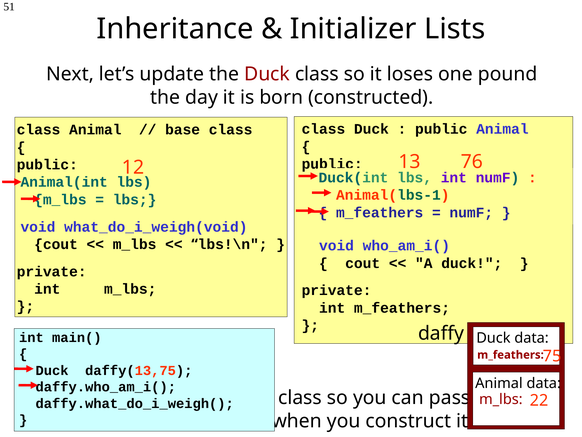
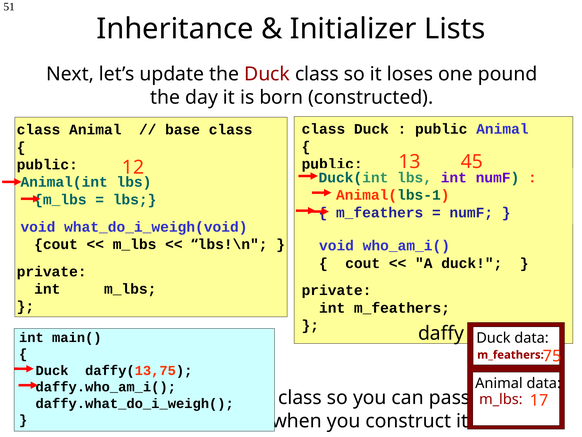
76: 76 -> 45
22: 22 -> 17
